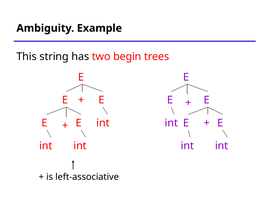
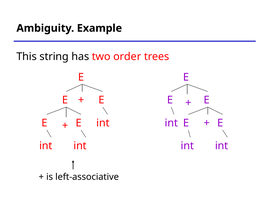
begin: begin -> order
